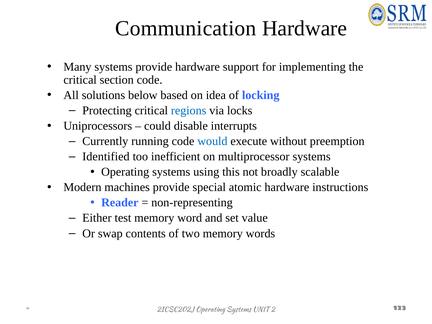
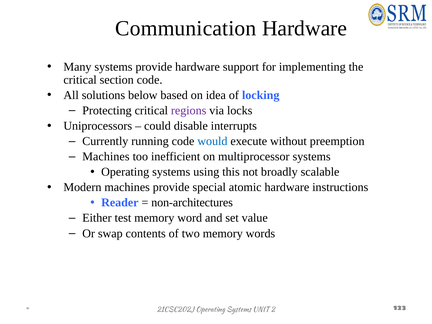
regions colour: blue -> purple
Identified at (106, 157): Identified -> Machines
non-representing: non-representing -> non-architectures
